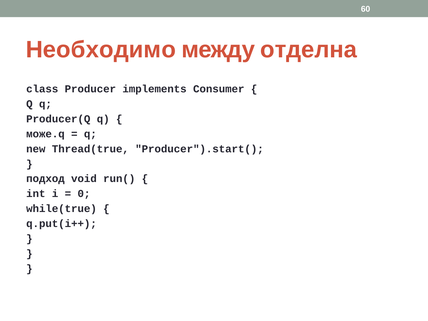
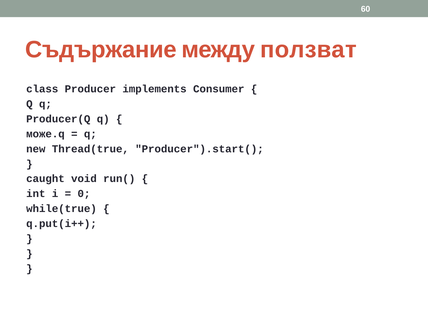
Необходимо: Необходимо -> Съдържание
отделна: отделна -> ползват
подход: подход -> caught
